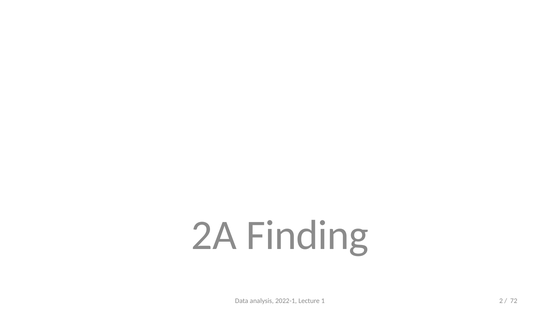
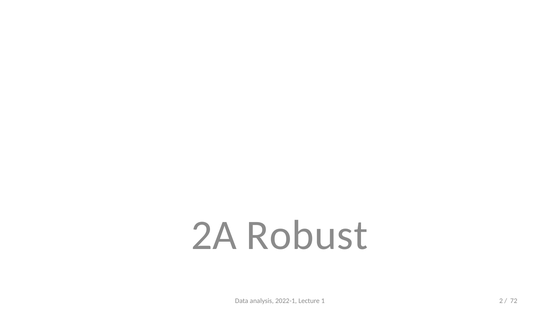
Finding: Finding -> Robust
